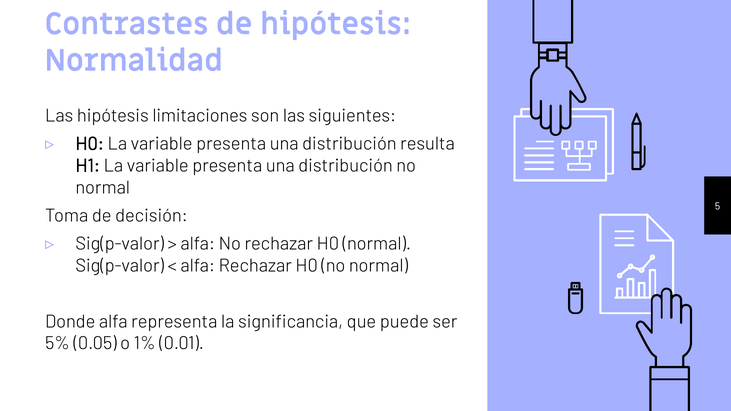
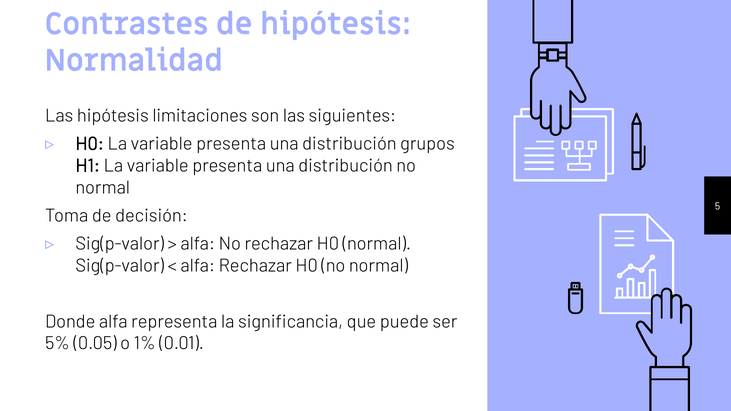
resulta: resulta -> grupos
